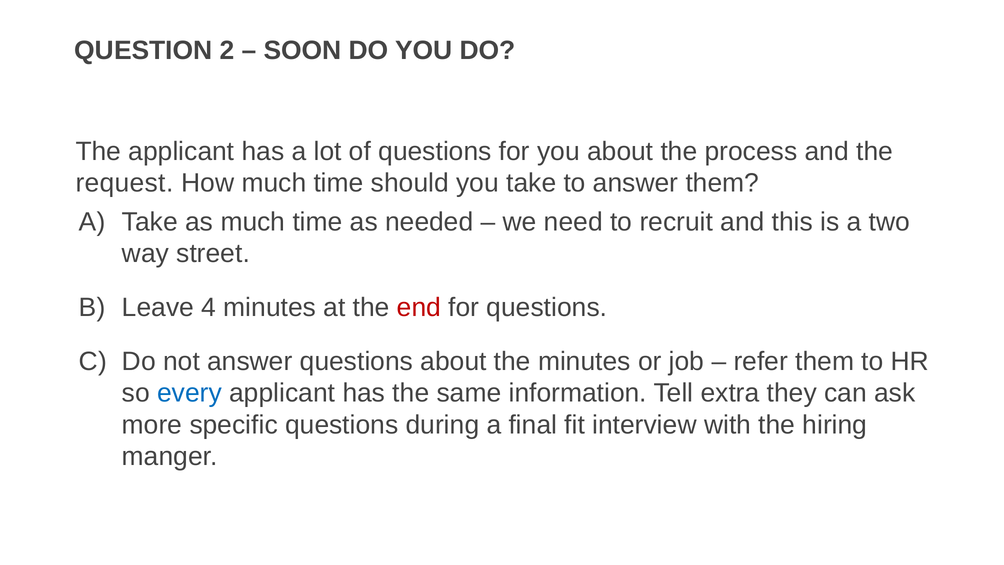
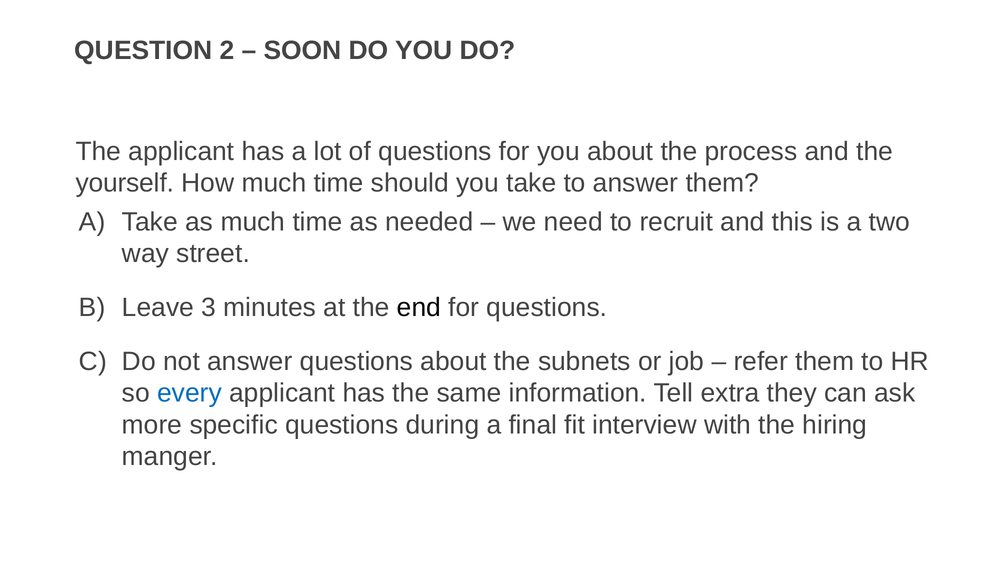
request: request -> yourself
4: 4 -> 3
end colour: red -> black
the minutes: minutes -> subnets
